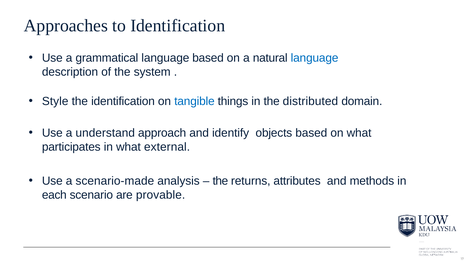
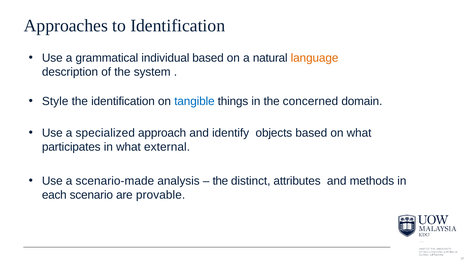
grammatical language: language -> individual
language at (315, 58) colour: blue -> orange
distributed: distributed -> concerned
understand: understand -> specialized
returns: returns -> distinct
